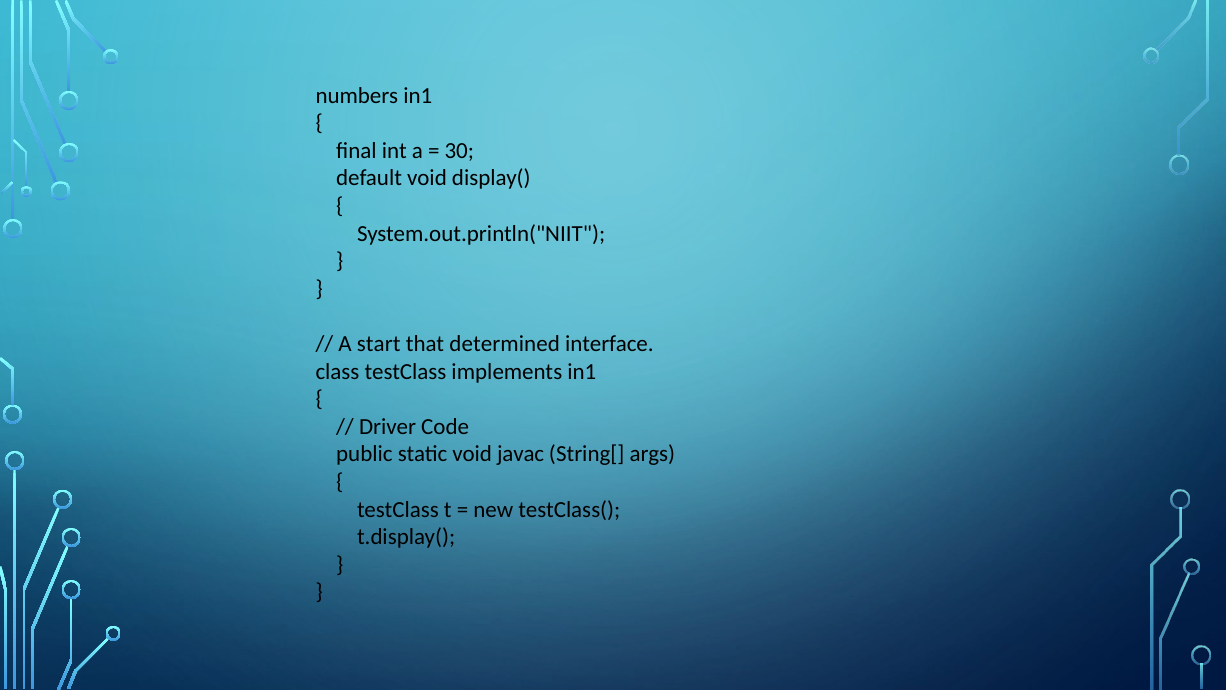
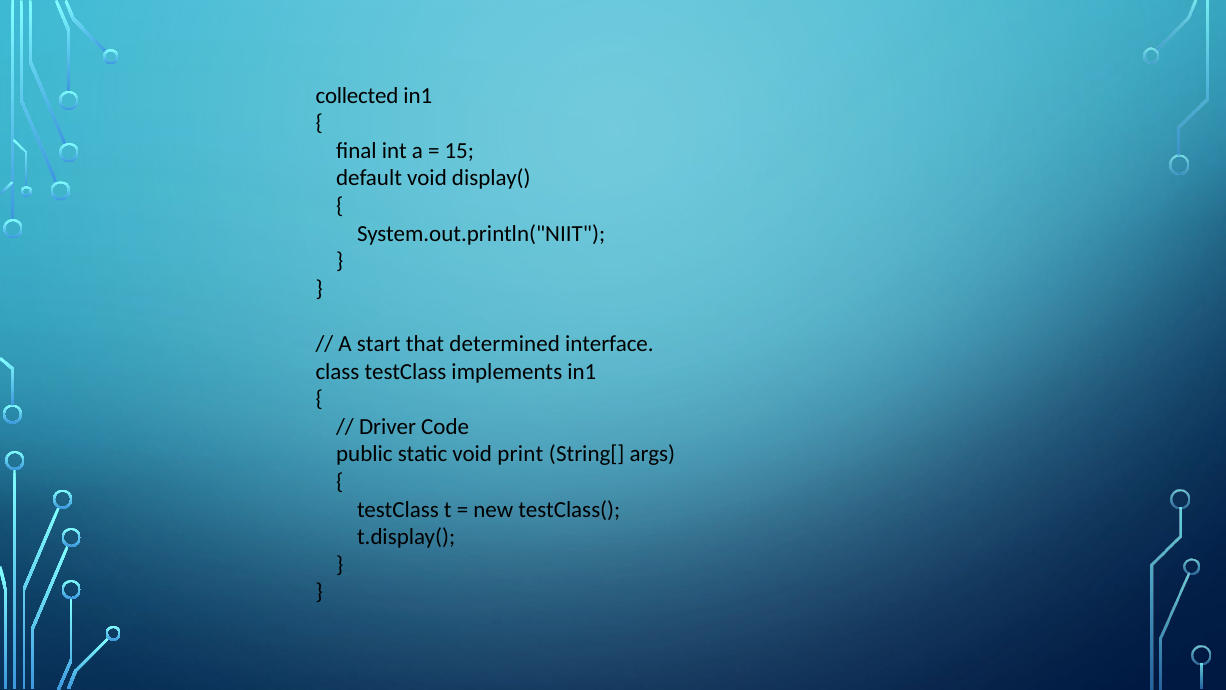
numbers: numbers -> collected
30: 30 -> 15
javac: javac -> print
